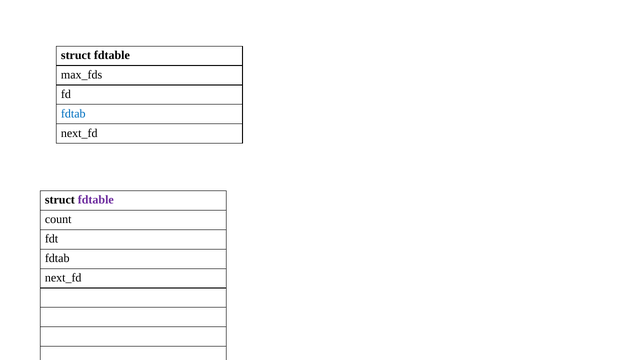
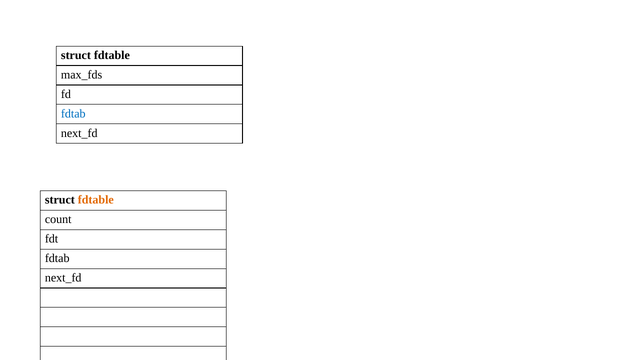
fdtable at (96, 200) colour: purple -> orange
